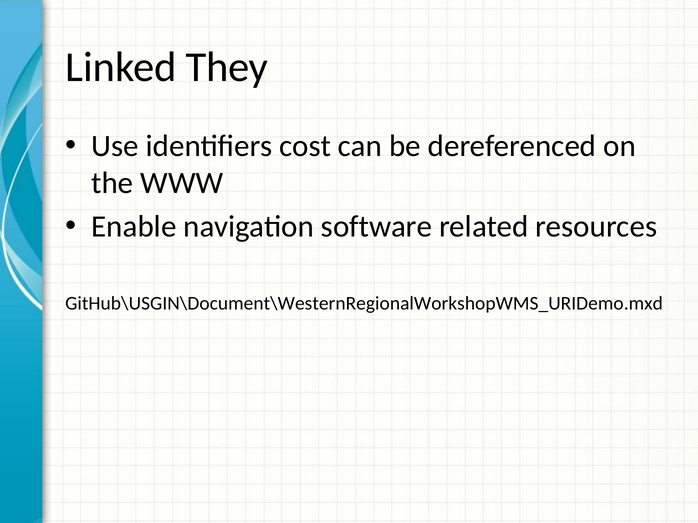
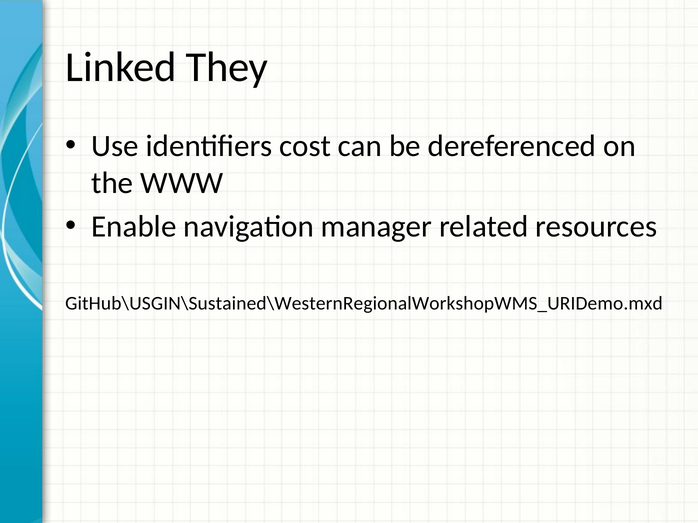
software: software -> manager
GitHub\USGIN\Document\WesternRegionalWorkshopWMS_URIDemo.mxd: GitHub\USGIN\Document\WesternRegionalWorkshopWMS_URIDemo.mxd -> GitHub\USGIN\Sustained\WesternRegionalWorkshopWMS_URIDemo.mxd
